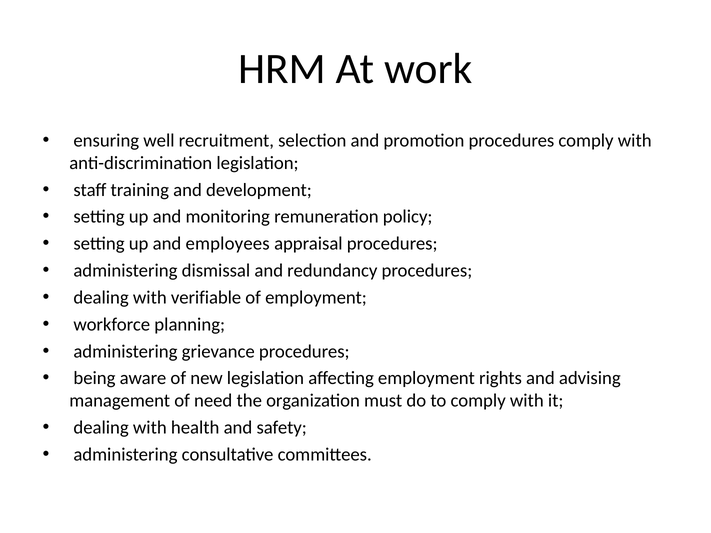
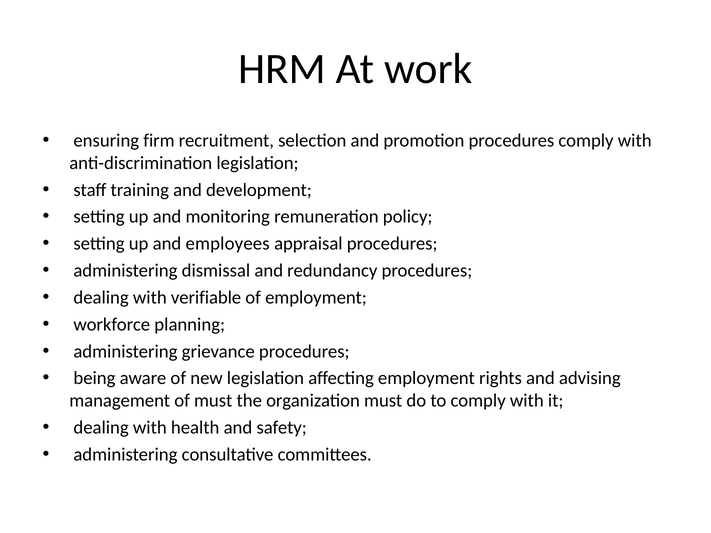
well: well -> firm
of need: need -> must
